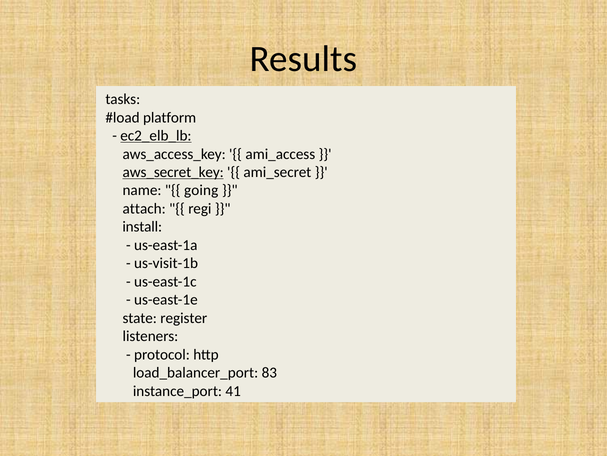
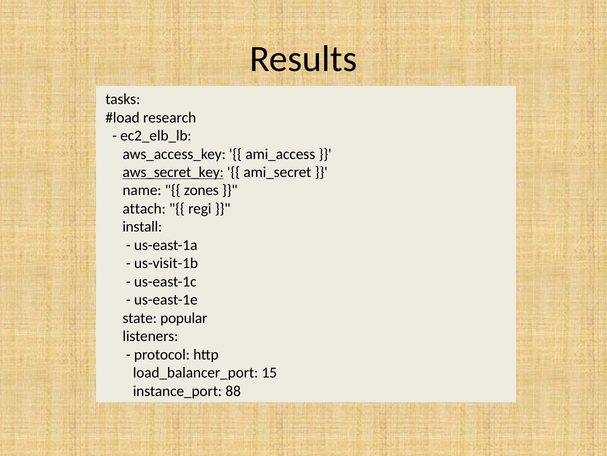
platform: platform -> research
ec2_elb_lb underline: present -> none
going: going -> zones
register: register -> popular
83: 83 -> 15
41: 41 -> 88
